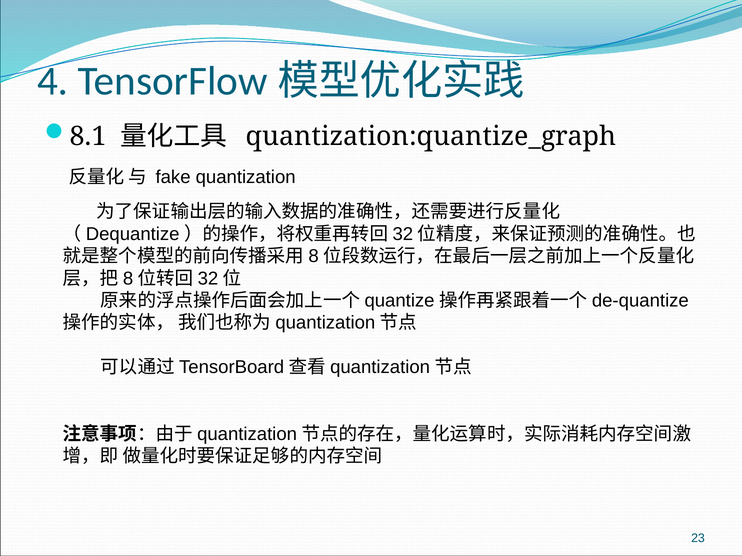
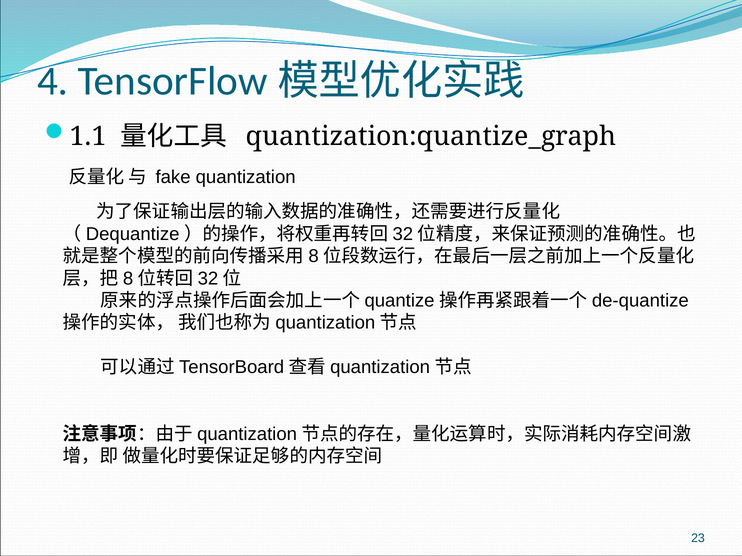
8.1: 8.1 -> 1.1
